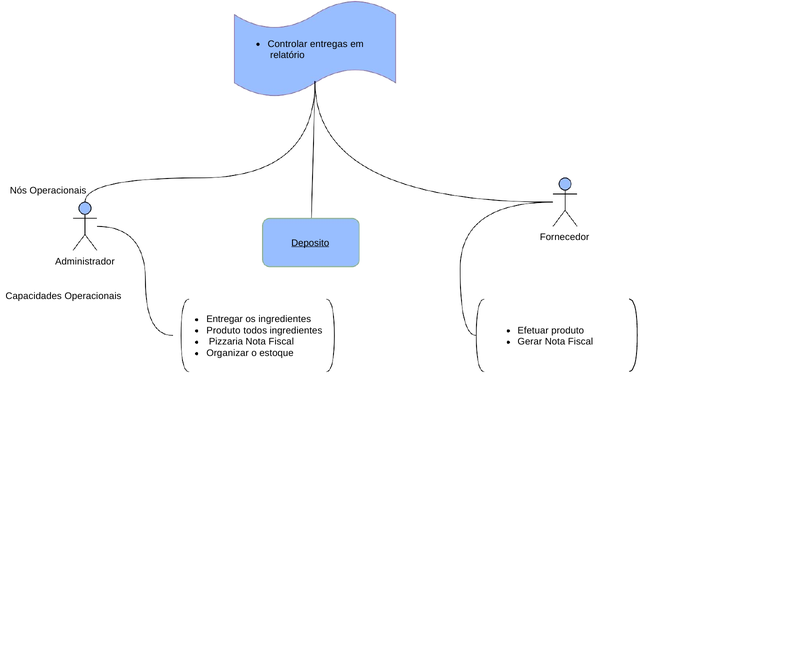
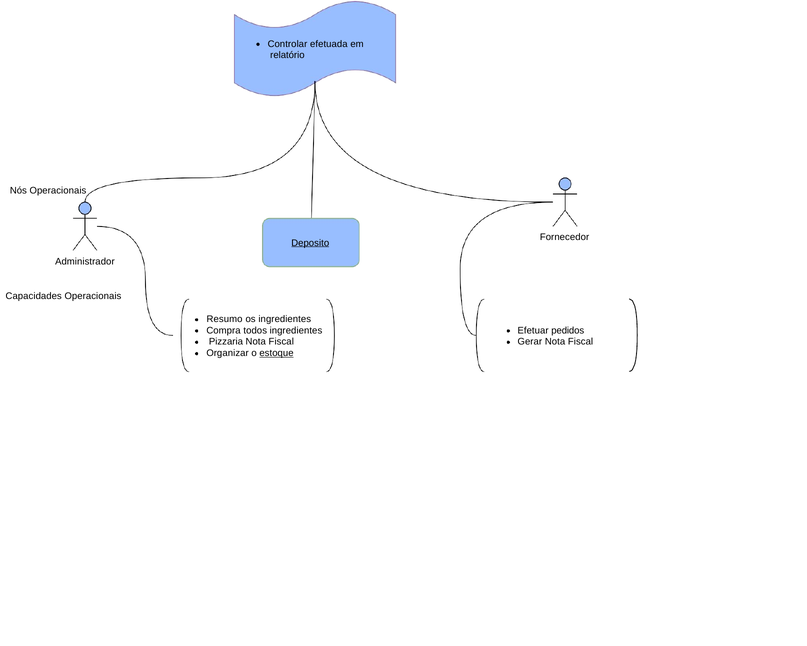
entregas: entregas -> efetuada
Entregar: Entregar -> Resumo
Produto at (223, 330): Produto -> Compra
Efetuar produto: produto -> pedidos
estoque underline: none -> present
